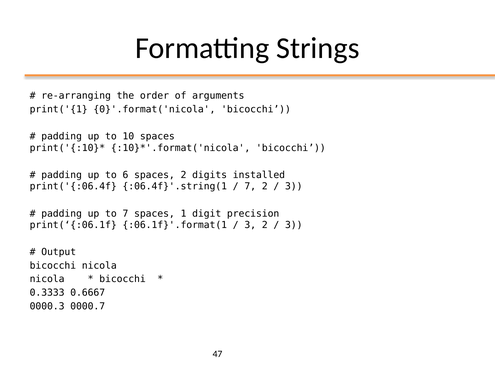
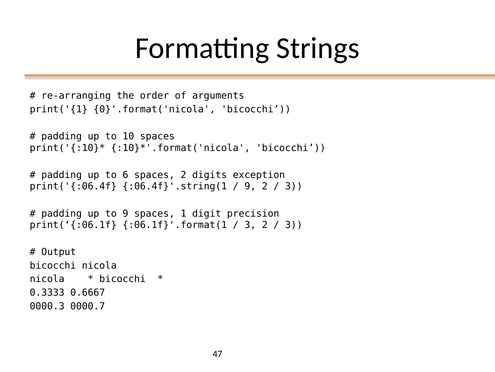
installed: installed -> exception
7 at (250, 186): 7 -> 9
to 7: 7 -> 9
